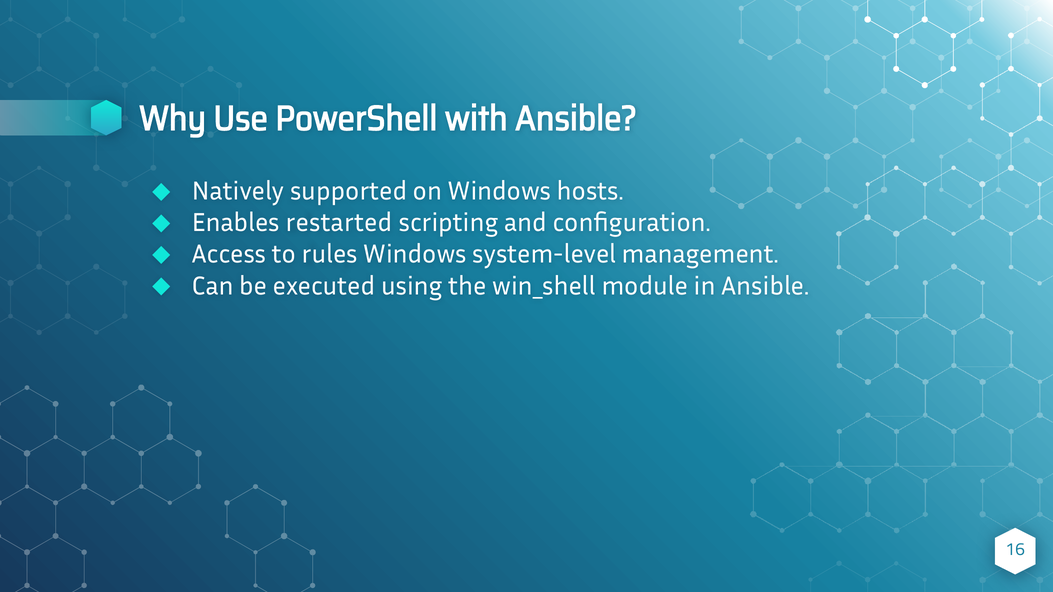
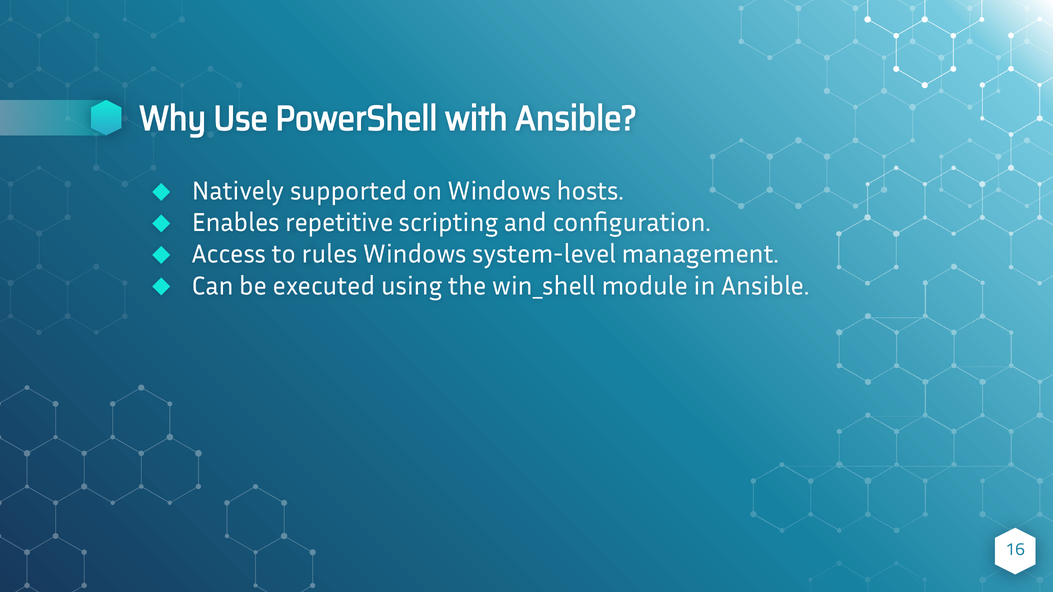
restarted: restarted -> repetitive
